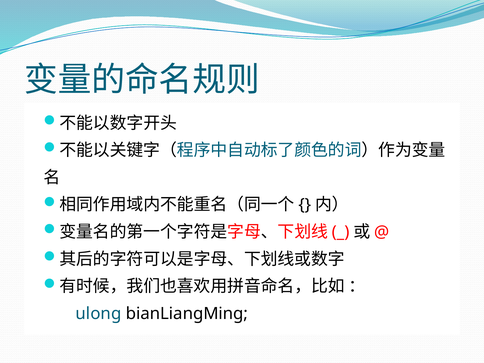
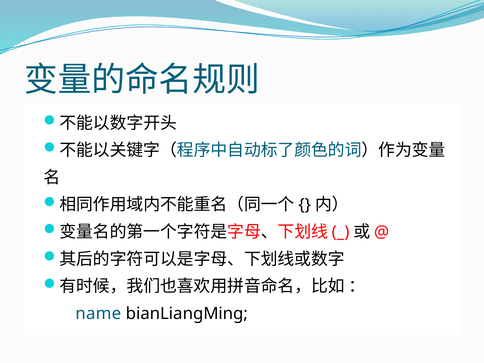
ulong: ulong -> name
